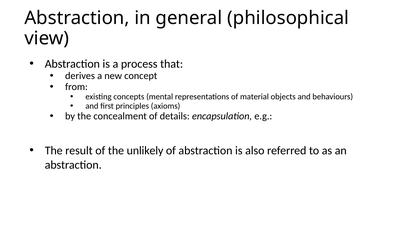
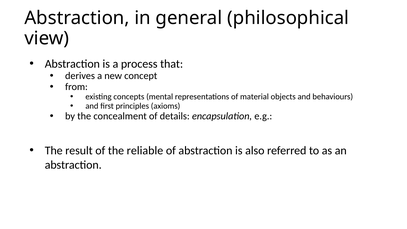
unlikely: unlikely -> reliable
